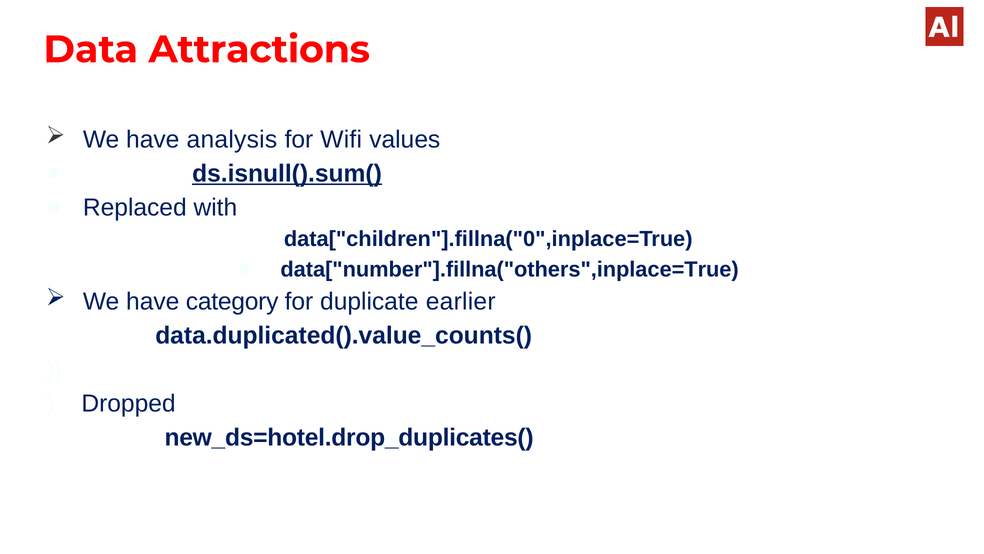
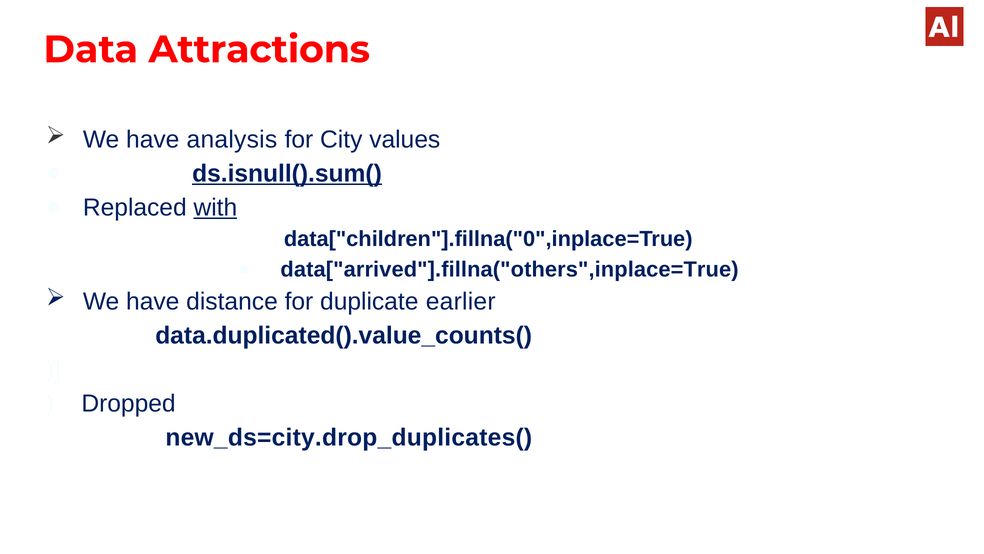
Wifi: Wifi -> City
with underline: none -> present
data["number"].fillna("others",inplace=True: data["number"].fillna("others",inplace=True -> data["arrived"].fillna("others",inplace=True
category: category -> distance
new_ds=hotel.drop_duplicates(: new_ds=hotel.drop_duplicates( -> new_ds=city.drop_duplicates(
